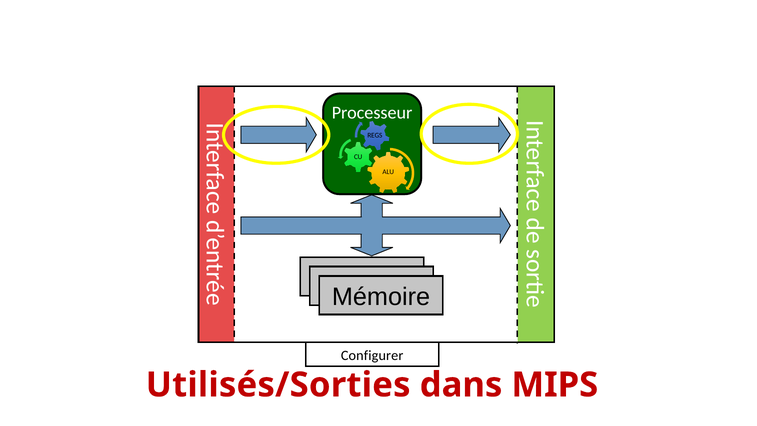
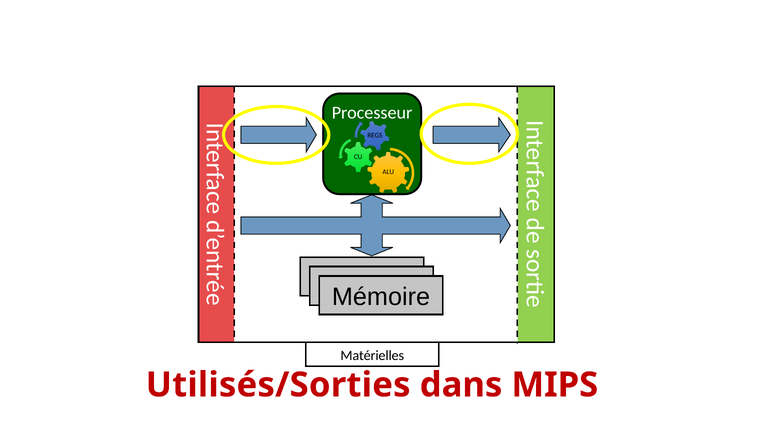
Configurer: Configurer -> Matérielles
